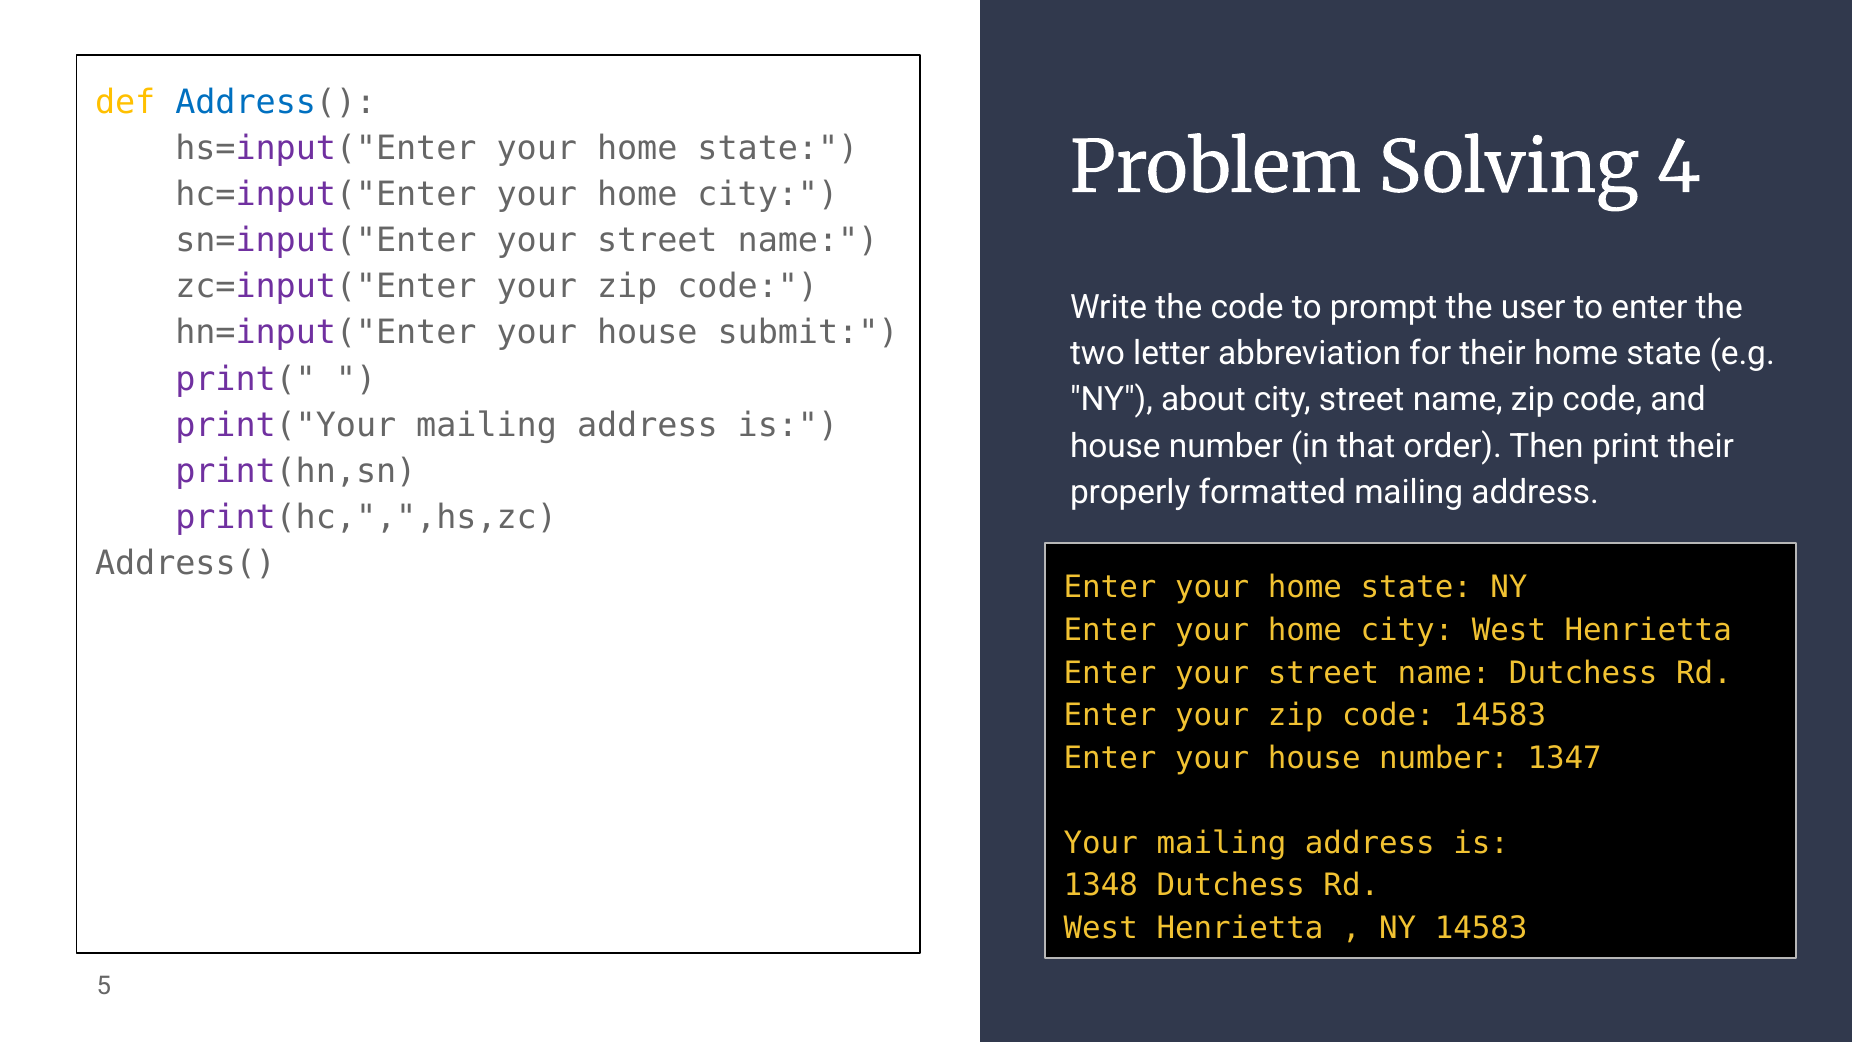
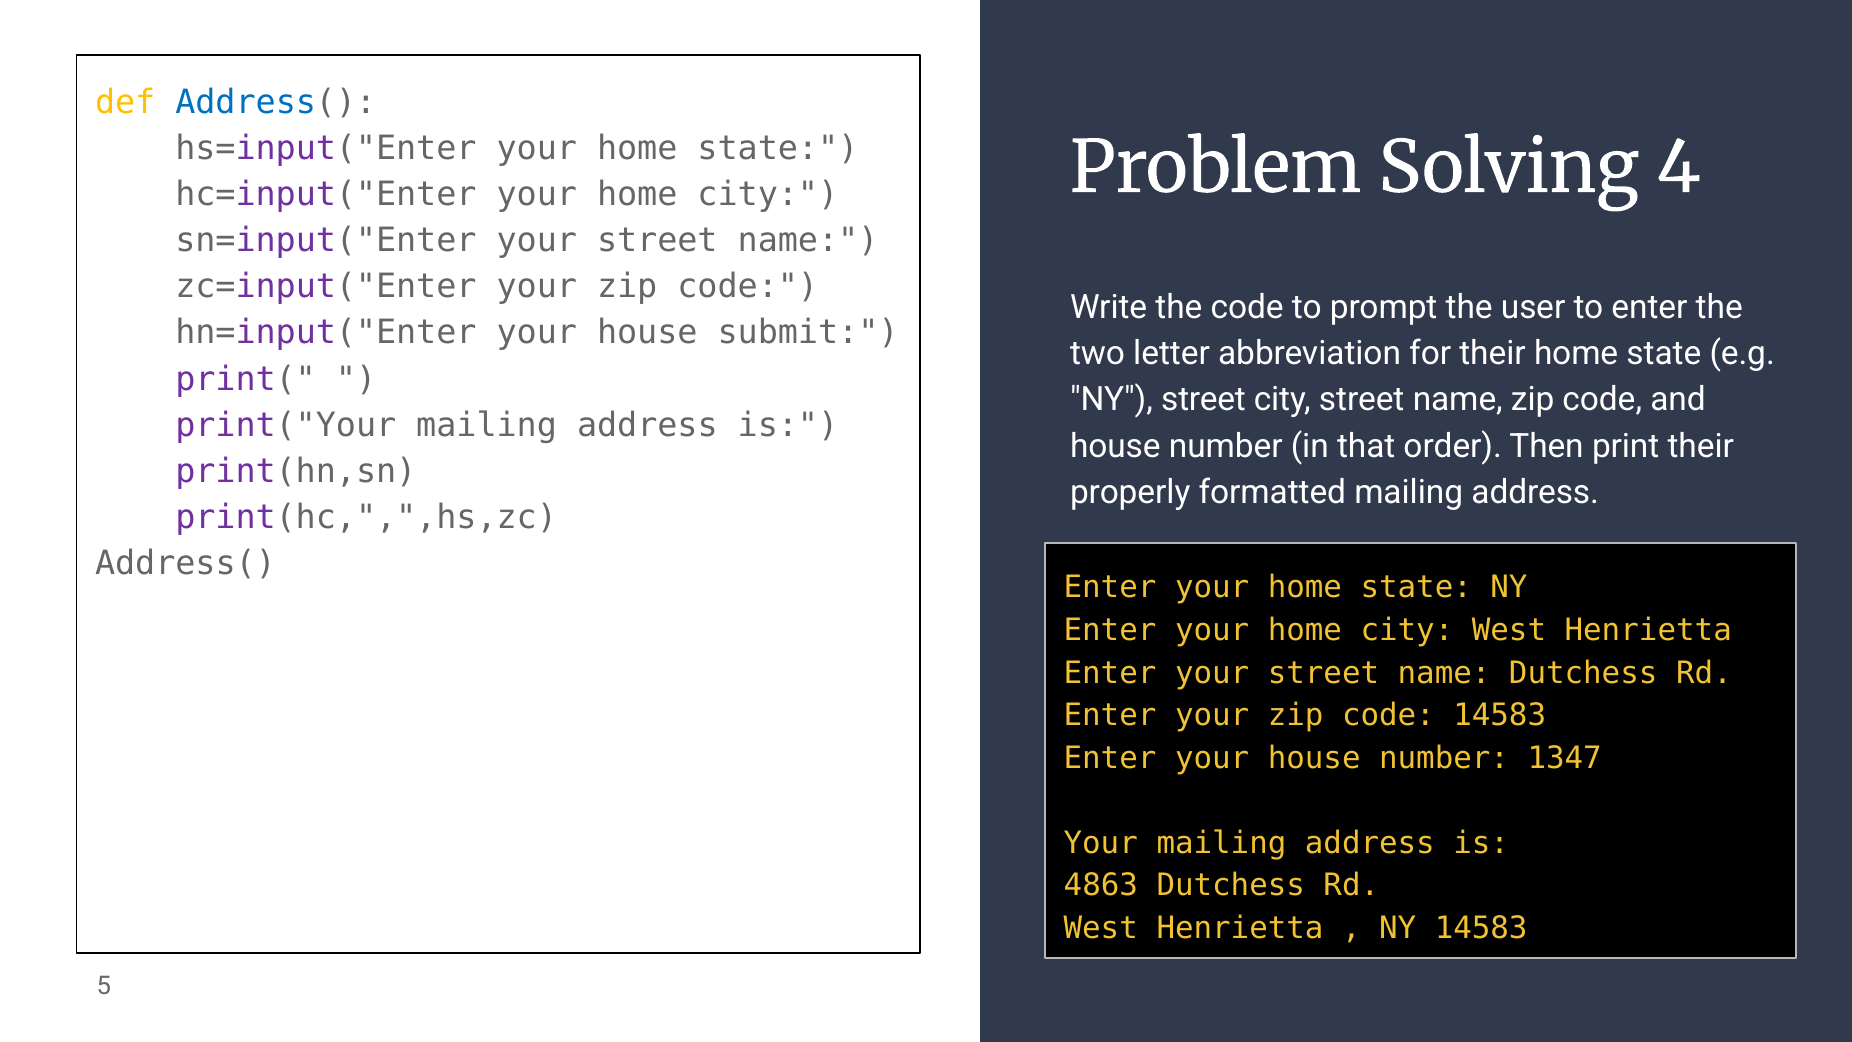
NY about: about -> street
1348: 1348 -> 4863
